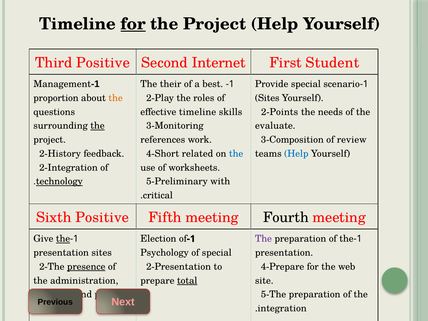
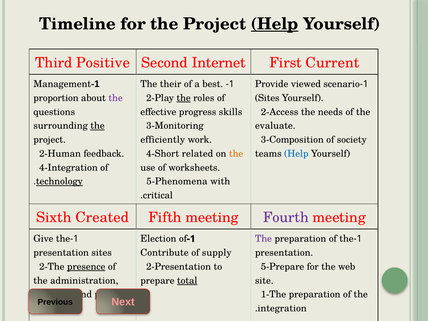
for at (133, 24) underline: present -> none
Help at (275, 24) underline: none -> present
Student: Student -> Current
special at (306, 84): special -> viewed
the at (116, 98) colour: orange -> purple
the at (184, 98) underline: none -> present
effective timeline: timeline -> progress
2-Points: 2-Points -> 2-Access
references: references -> efficiently
review: review -> society
2-History: 2-History -> 2-Human
the at (236, 154) colour: blue -> orange
2-Integration: 2-Integration -> 4-Integration
5-Preliminary: 5-Preliminary -> 5-Phenomena
Sixth Positive: Positive -> Created
Fourth colour: black -> purple
the at (63, 239) underline: present -> none
Psychology: Psychology -> Contribute
of special: special -> supply
4-Prepare: 4-Prepare -> 5-Prepare
5-The: 5-The -> 1-The
